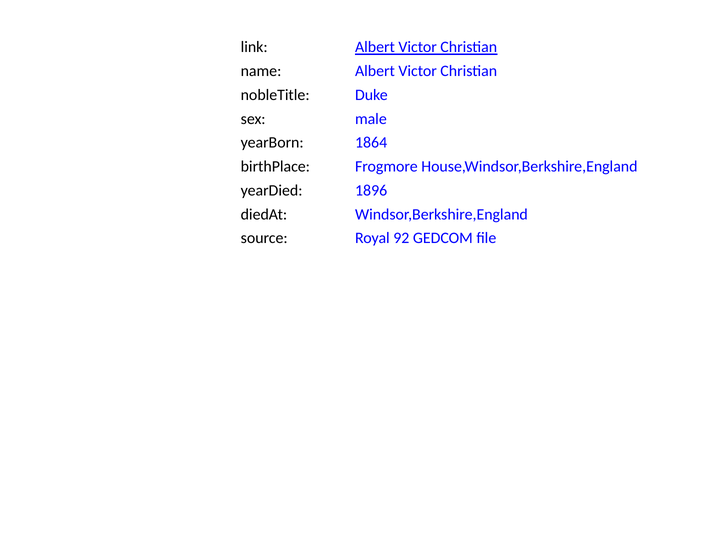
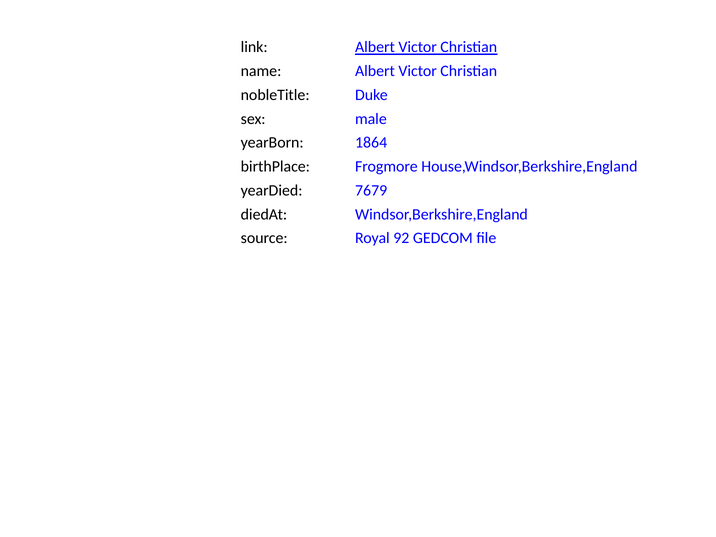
1896: 1896 -> 7679
